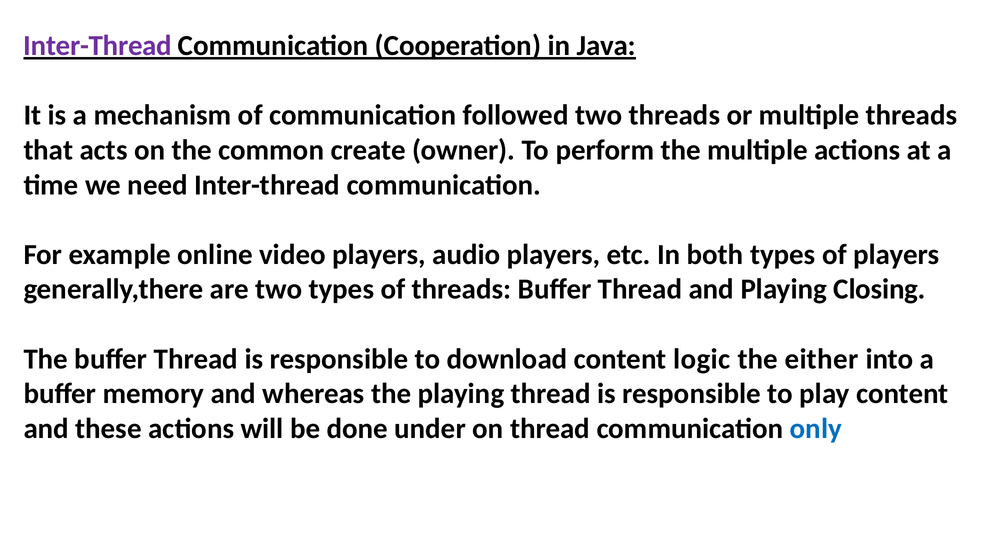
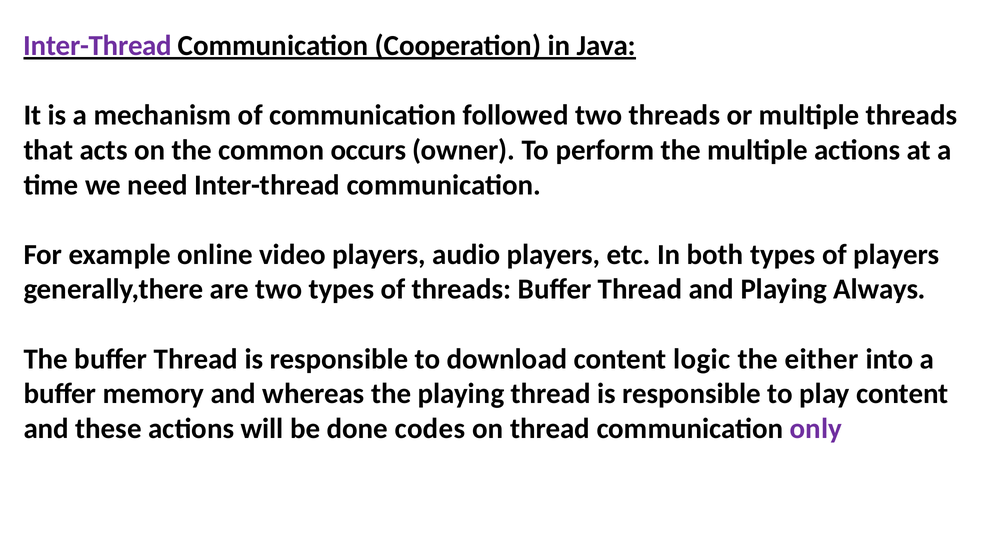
create: create -> occurs
Closing: Closing -> Always
under: under -> codes
only colour: blue -> purple
